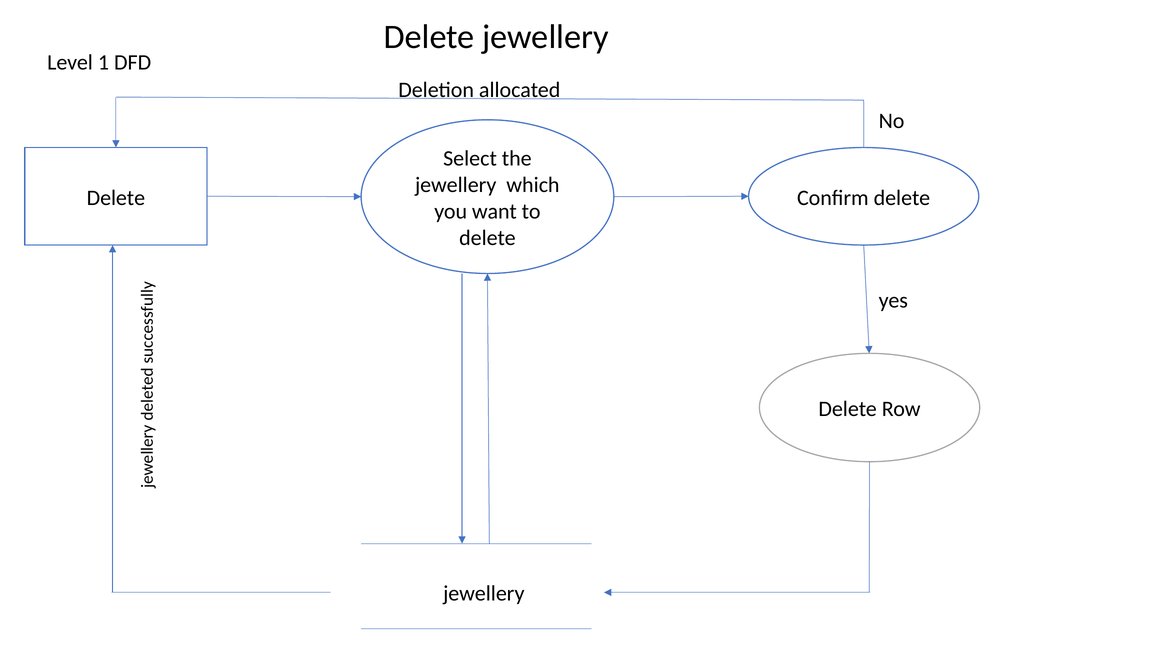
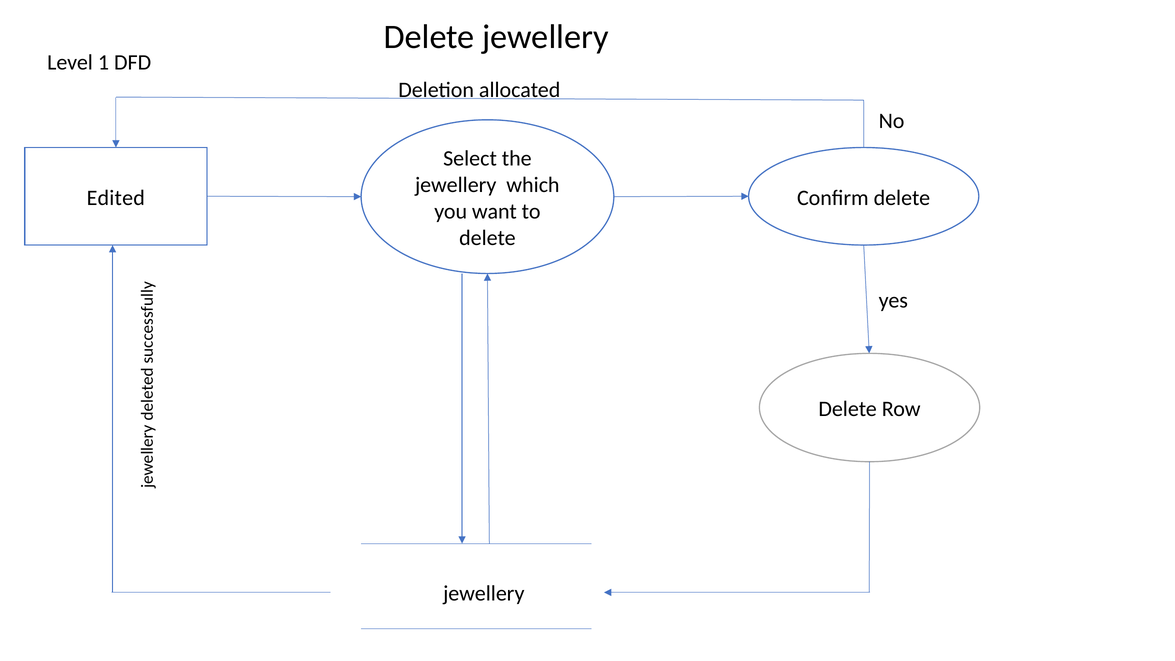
Delete at (116, 198): Delete -> Edited
